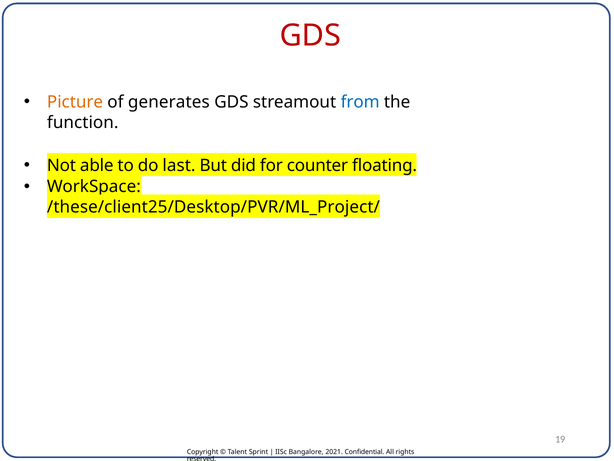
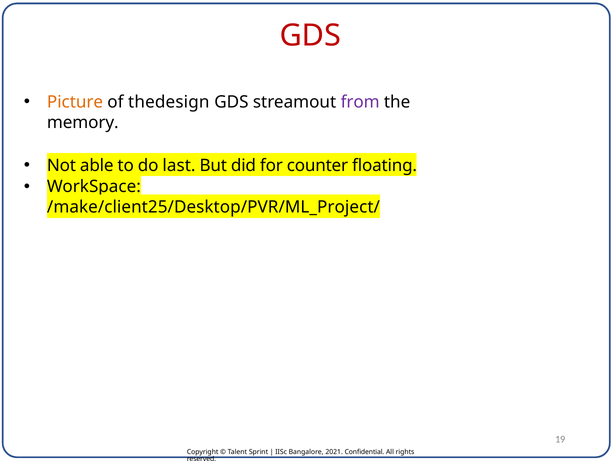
generates: generates -> thedesign
from colour: blue -> purple
function: function -> memory
/these/client25/Desktop/PVR/ML_Project/: /these/client25/Desktop/PVR/ML_Project/ -> /make/client25/Desktop/PVR/ML_Project/
